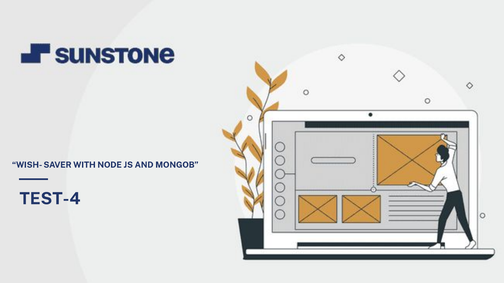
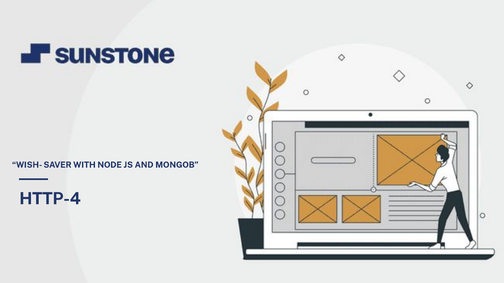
TEST-4: TEST-4 -> HTTP-4
